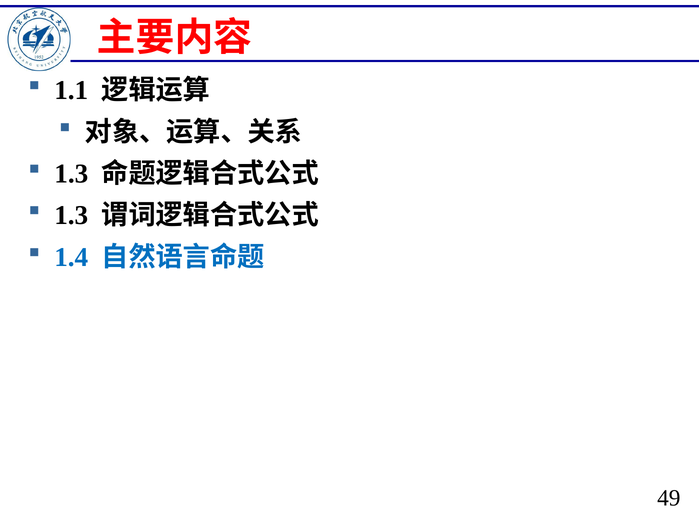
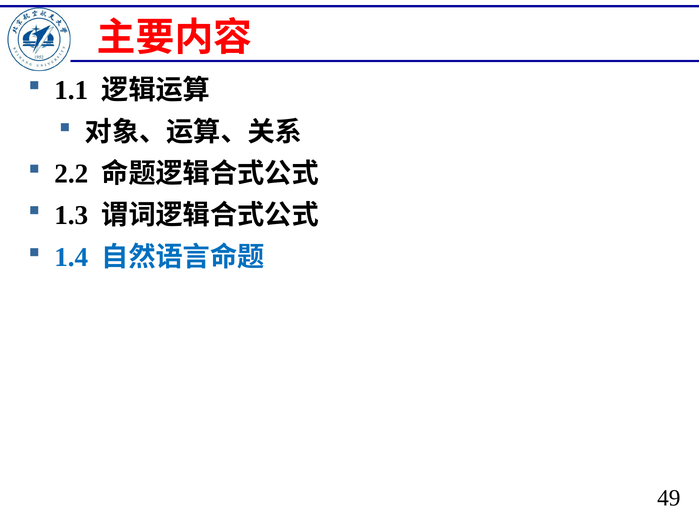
1.3 at (71, 174): 1.3 -> 2.2
